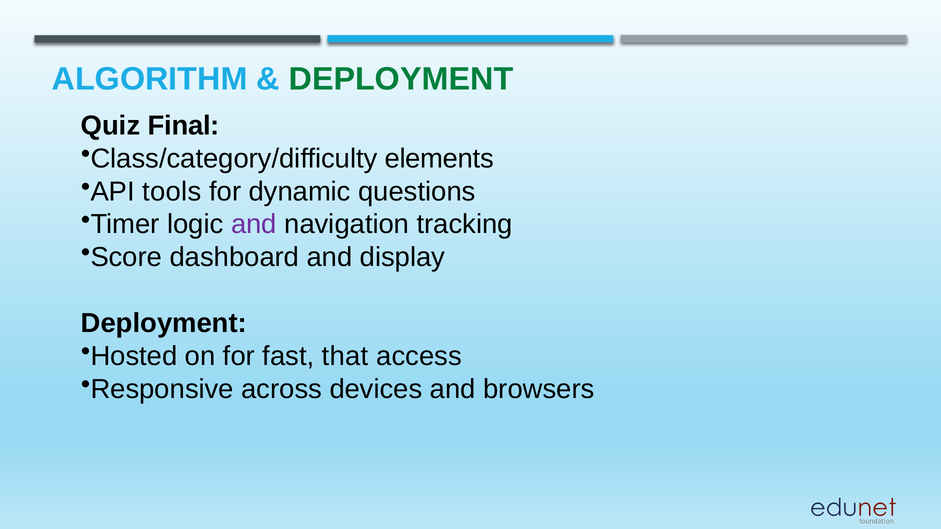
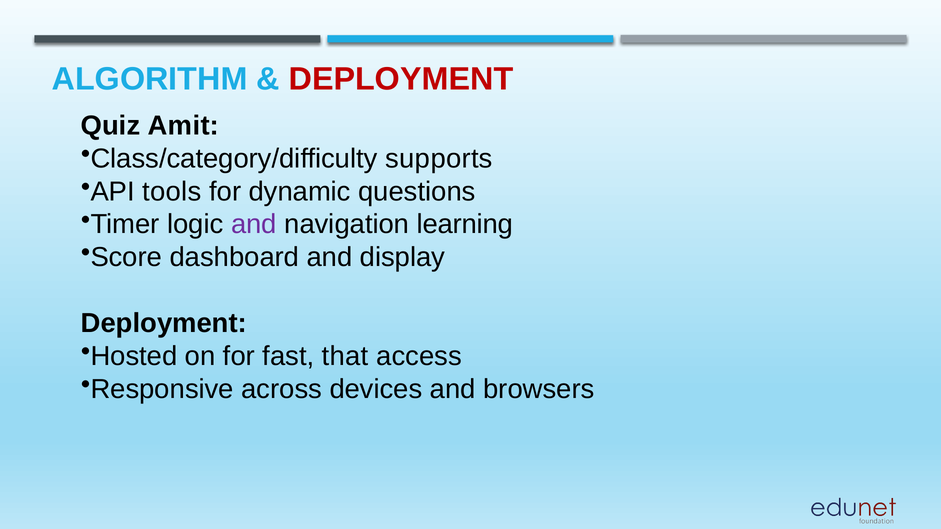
DEPLOYMENT at (401, 79) colour: green -> red
Final: Final -> Amit
elements: elements -> supports
tracking: tracking -> learning
